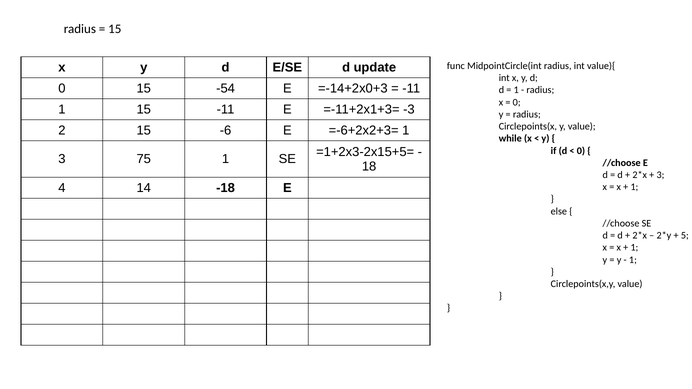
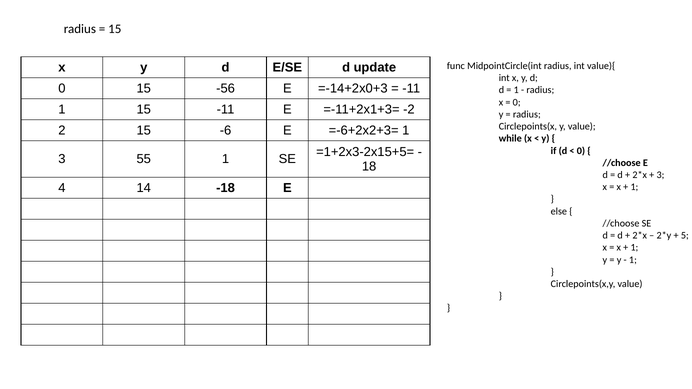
-54: -54 -> -56
-3: -3 -> -2
75: 75 -> 55
